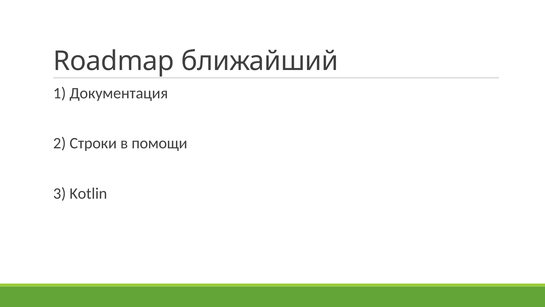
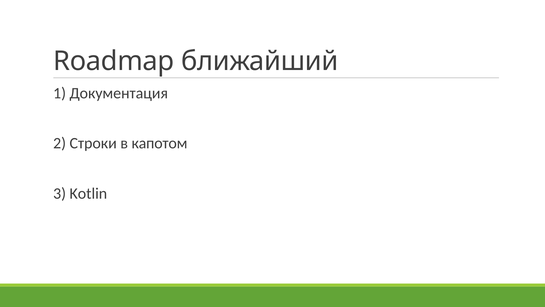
помощи: помощи -> капотом
